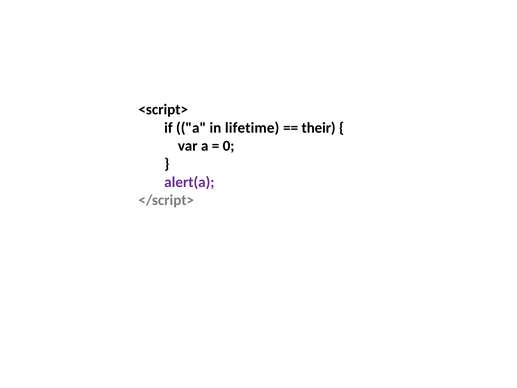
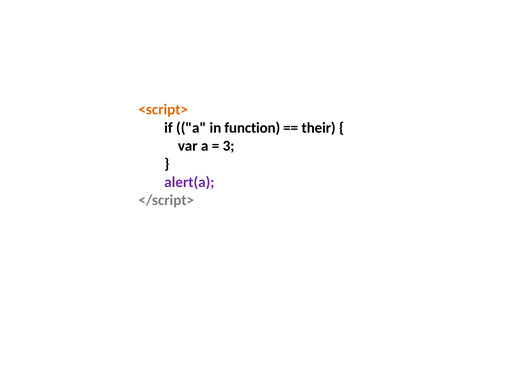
<script> colour: black -> orange
lifetime: lifetime -> function
0: 0 -> 3
